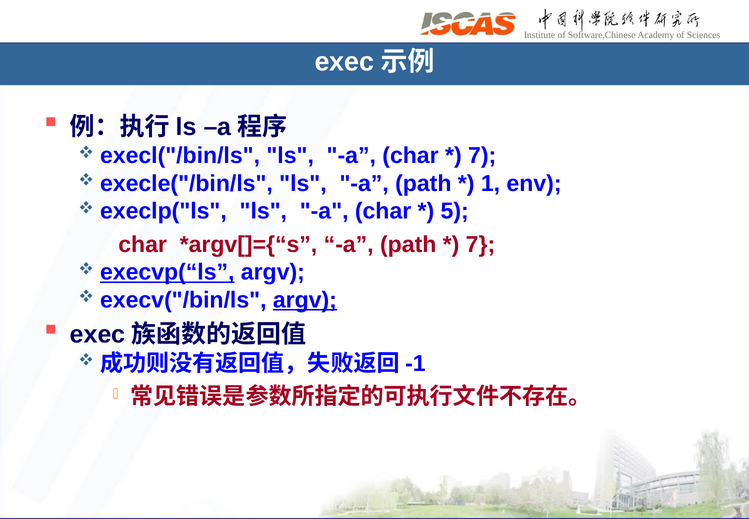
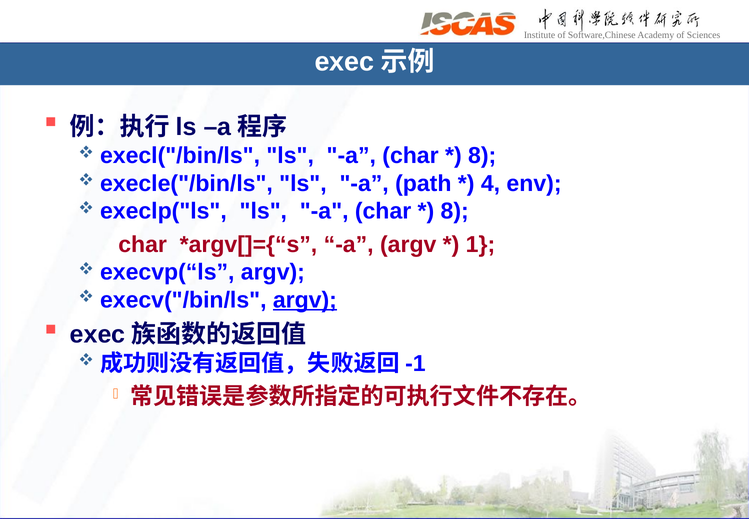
7 at (482, 156): 7 -> 8
1: 1 -> 4
5 at (455, 211): 5 -> 8
path at (408, 244): path -> argv
7 at (480, 244): 7 -> 1
execvp(“ls underline: present -> none
